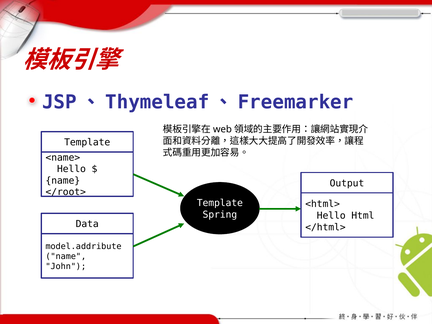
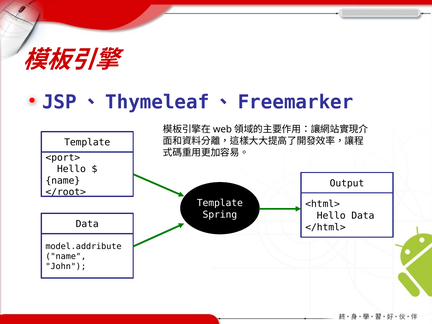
<name>: <name> -> <port>
Hello Html: Html -> Data
